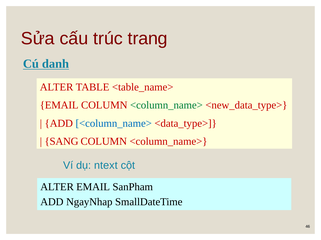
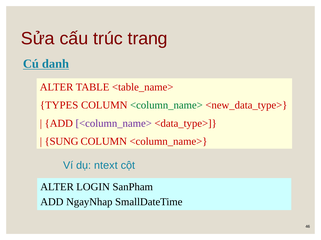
EMAIL at (59, 106): EMAIL -> TYPES
<column_name> at (114, 124) colour: blue -> purple
SANG: SANG -> SUNG
ALTER EMAIL: EMAIL -> LOGIN
